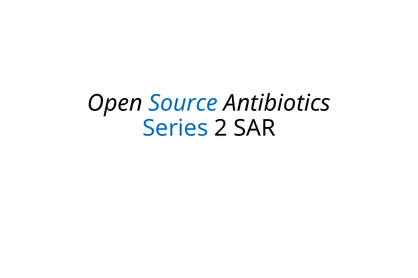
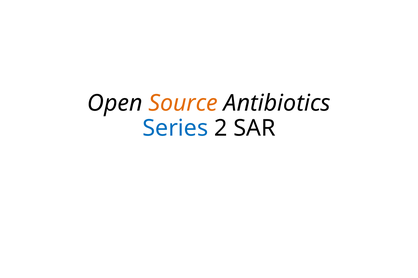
Source colour: blue -> orange
